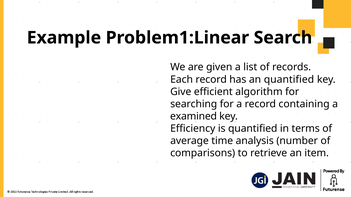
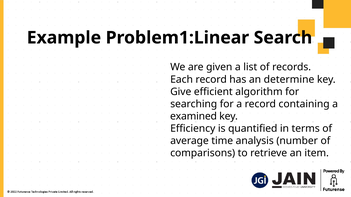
an quantified: quantified -> determine
